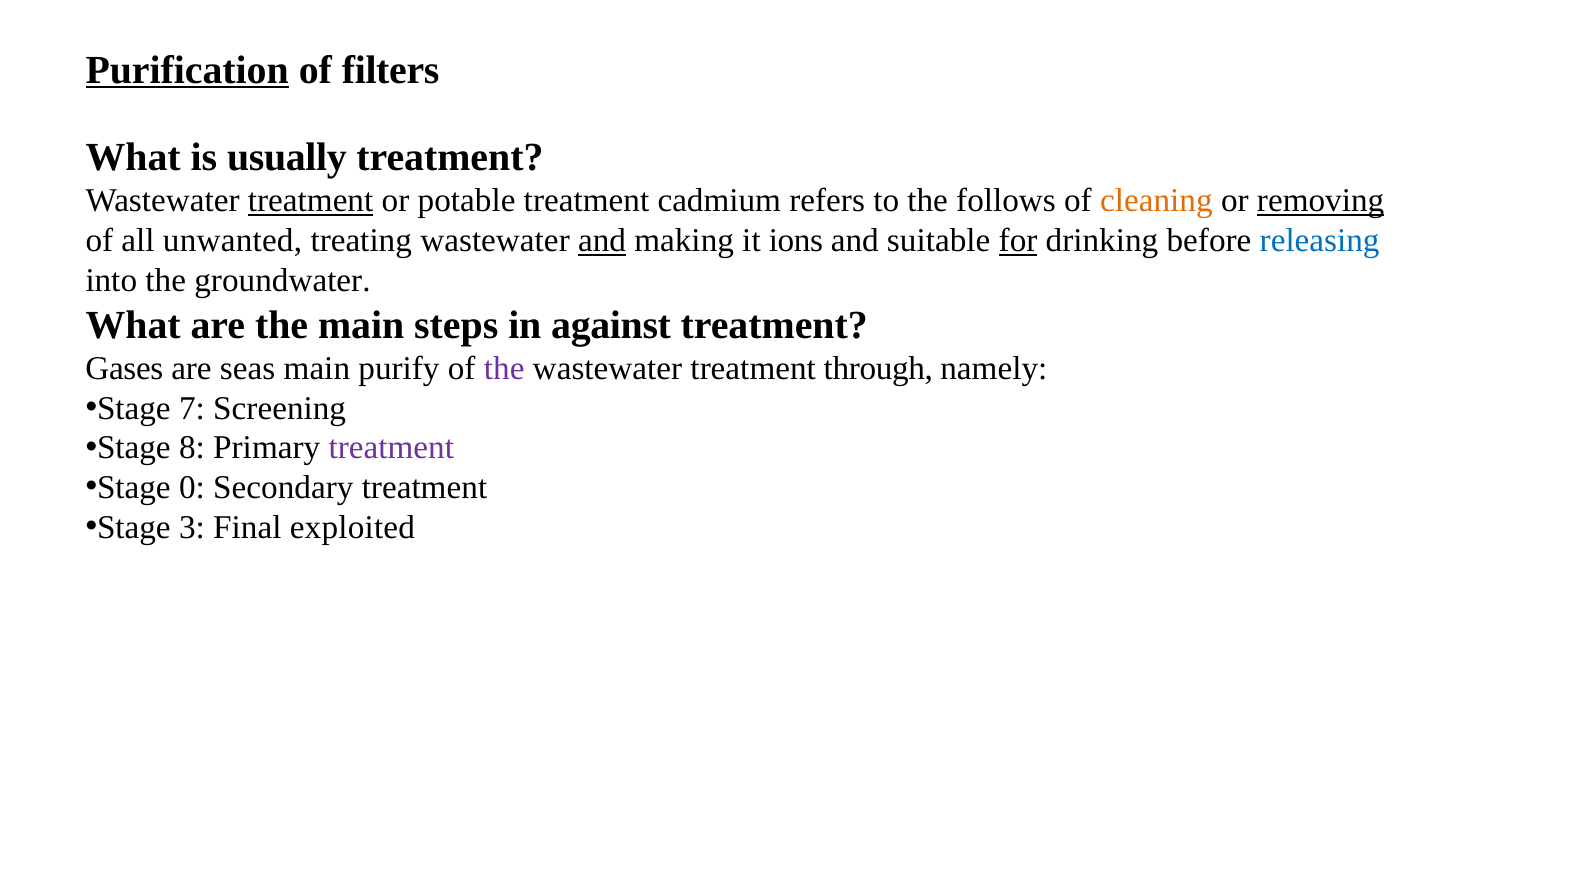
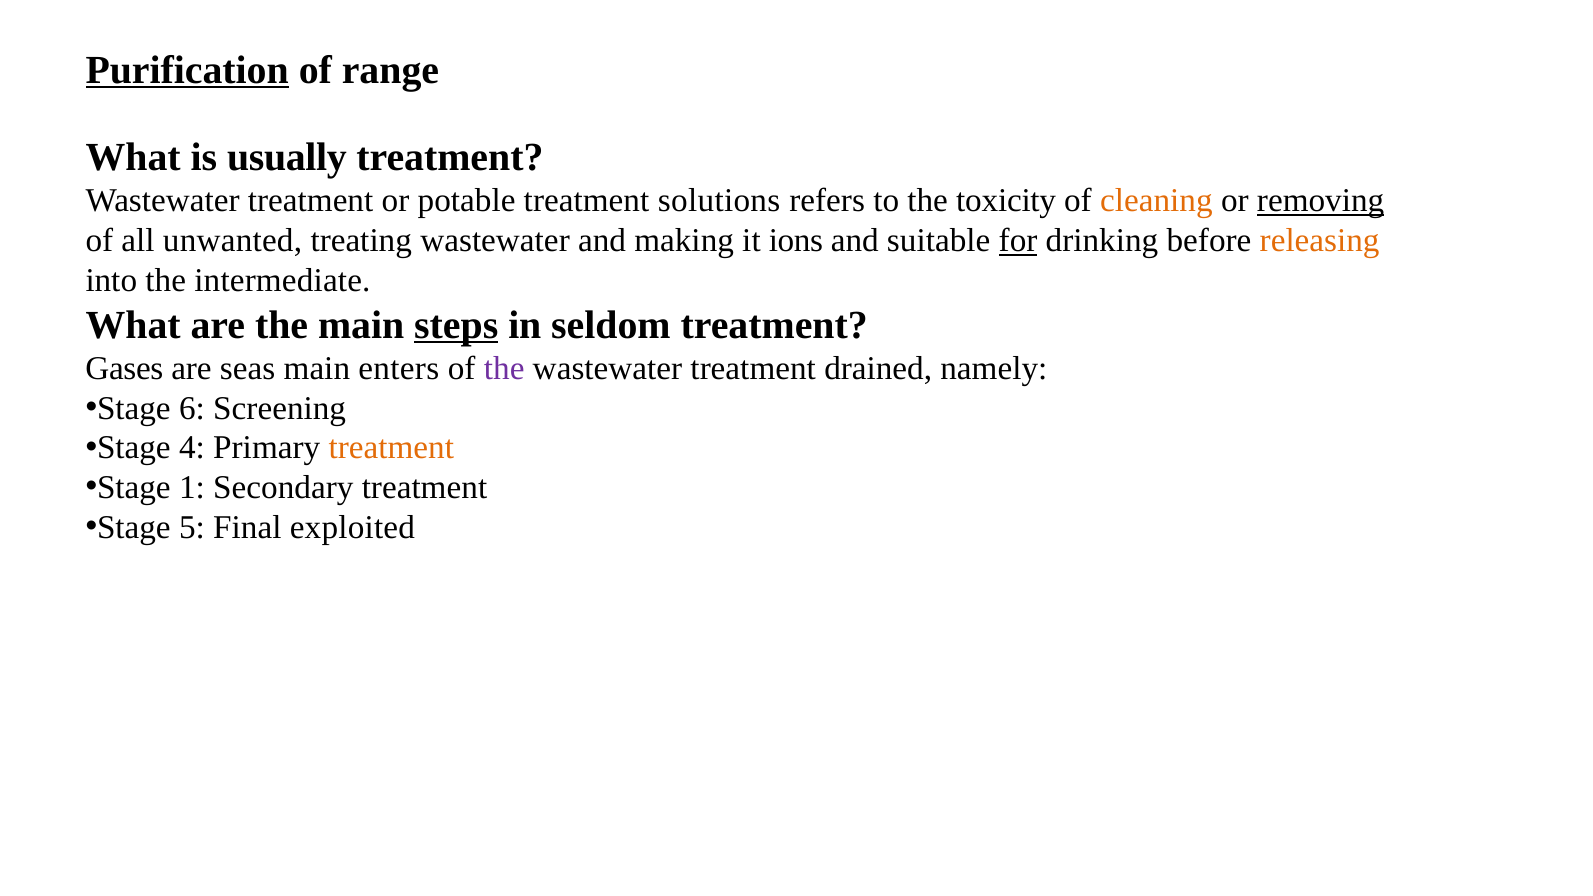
filters: filters -> range
treatment at (311, 201) underline: present -> none
cadmium: cadmium -> solutions
follows: follows -> toxicity
and at (602, 241) underline: present -> none
releasing colour: blue -> orange
groundwater: groundwater -> intermediate
steps underline: none -> present
against: against -> seldom
purify: purify -> enters
through: through -> drained
7: 7 -> 6
8: 8 -> 4
treatment at (391, 448) colour: purple -> orange
0: 0 -> 1
3: 3 -> 5
